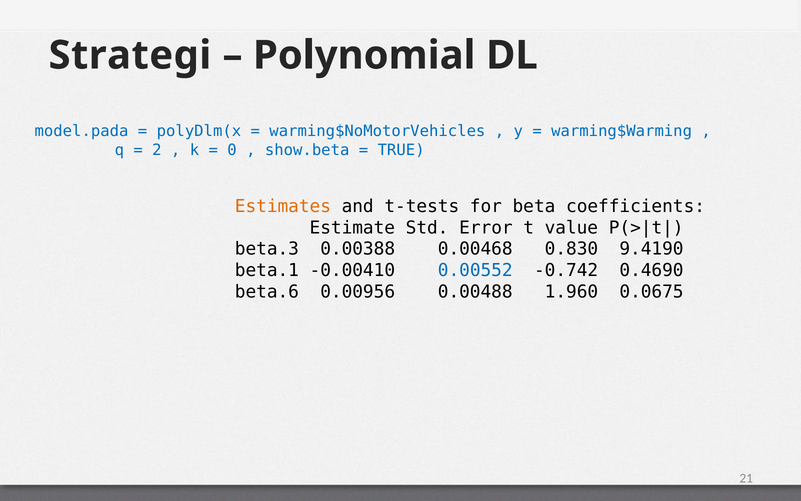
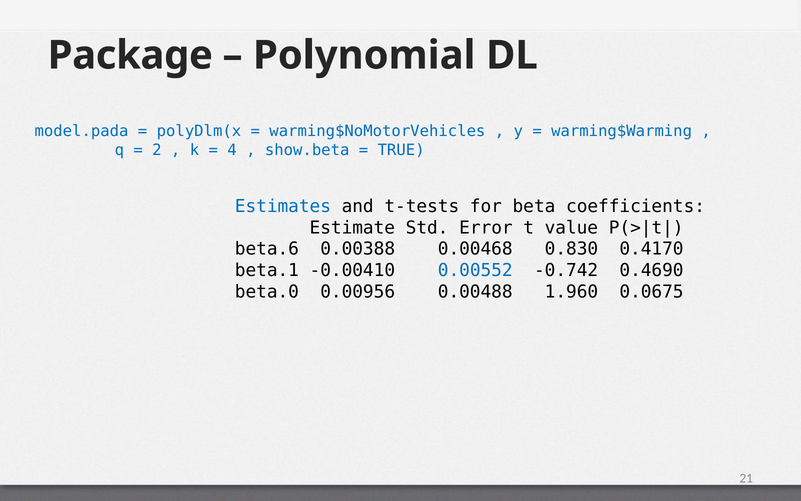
Strategi: Strategi -> Package
0: 0 -> 4
Estimates colour: orange -> blue
beta.3: beta.3 -> beta.6
9.4190: 9.4190 -> 0.4170
beta.6: beta.6 -> beta.0
